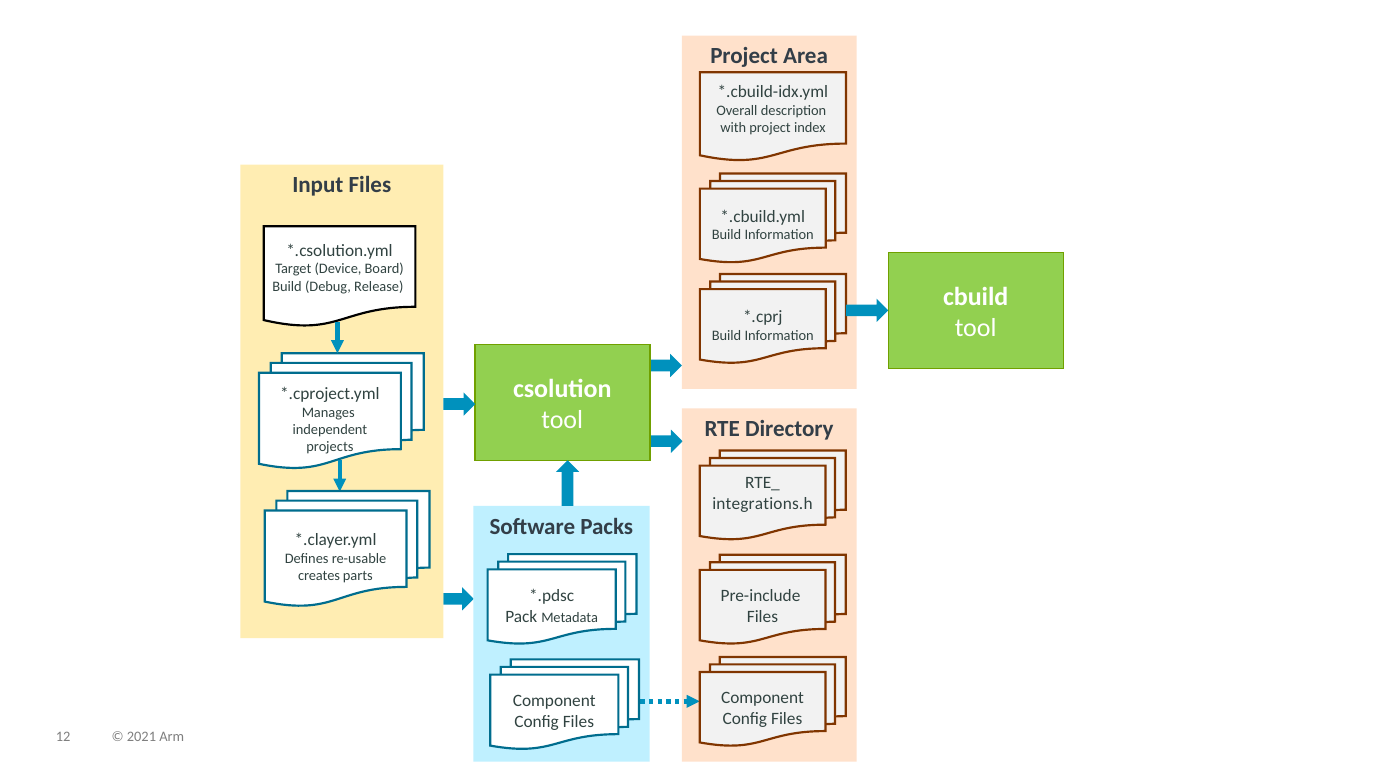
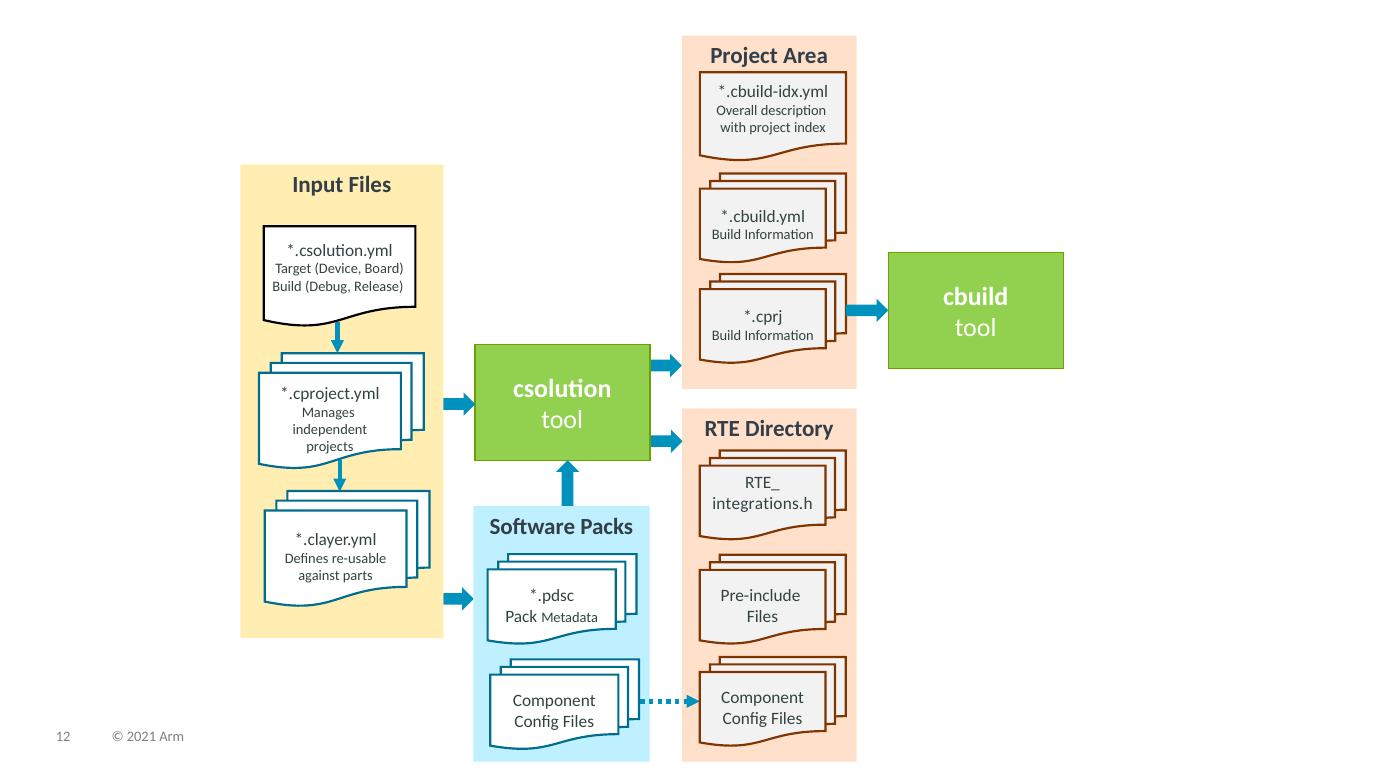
creates: creates -> against
